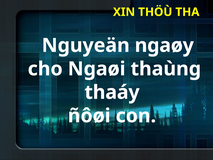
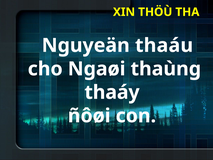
ngaøy: ngaøy -> thaáu
